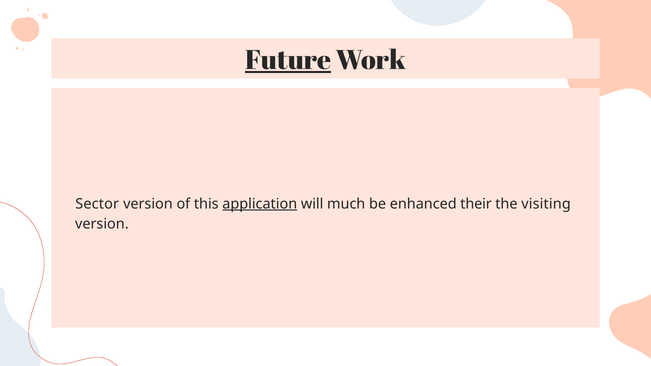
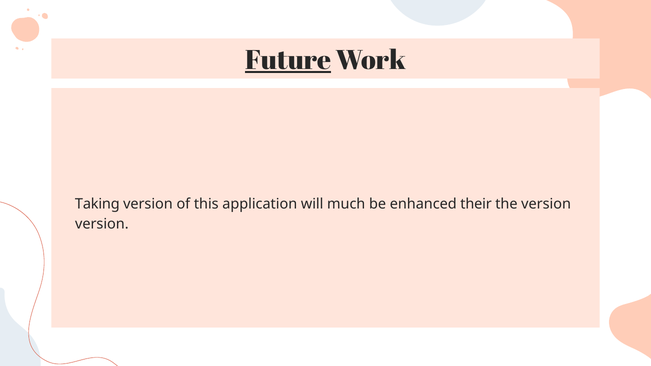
Sector: Sector -> Taking
application underline: present -> none
the visiting: visiting -> version
